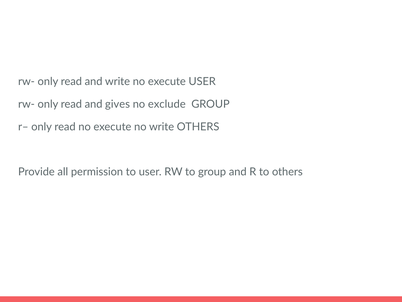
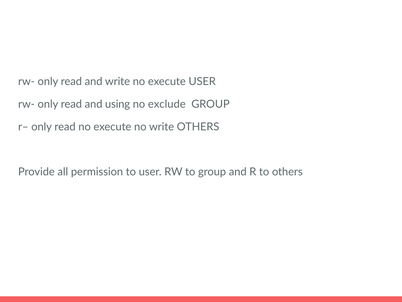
gives: gives -> using
